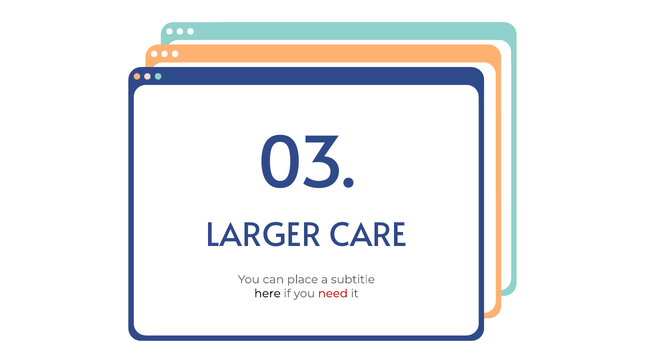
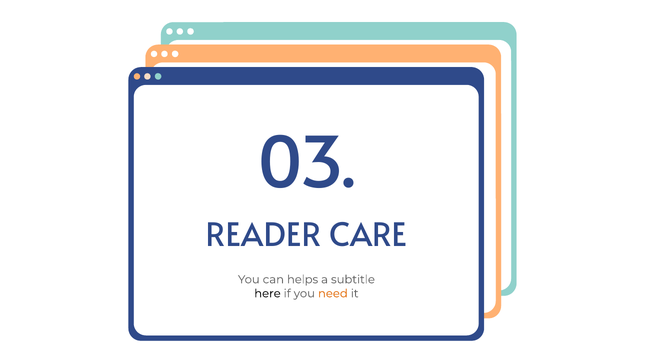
LARGER: LARGER -> READER
place: place -> helps
need colour: red -> orange
